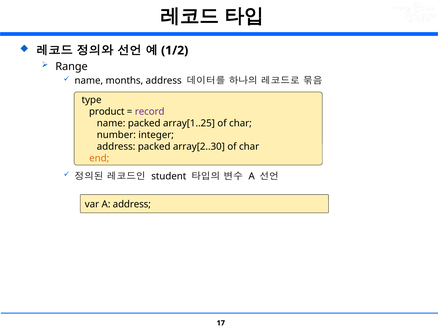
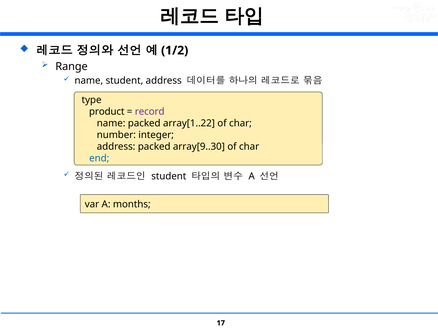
name months: months -> student
array[1..25: array[1..25 -> array[1..22
array[2..30: array[2..30 -> array[9..30
end colour: orange -> blue
A address: address -> months
